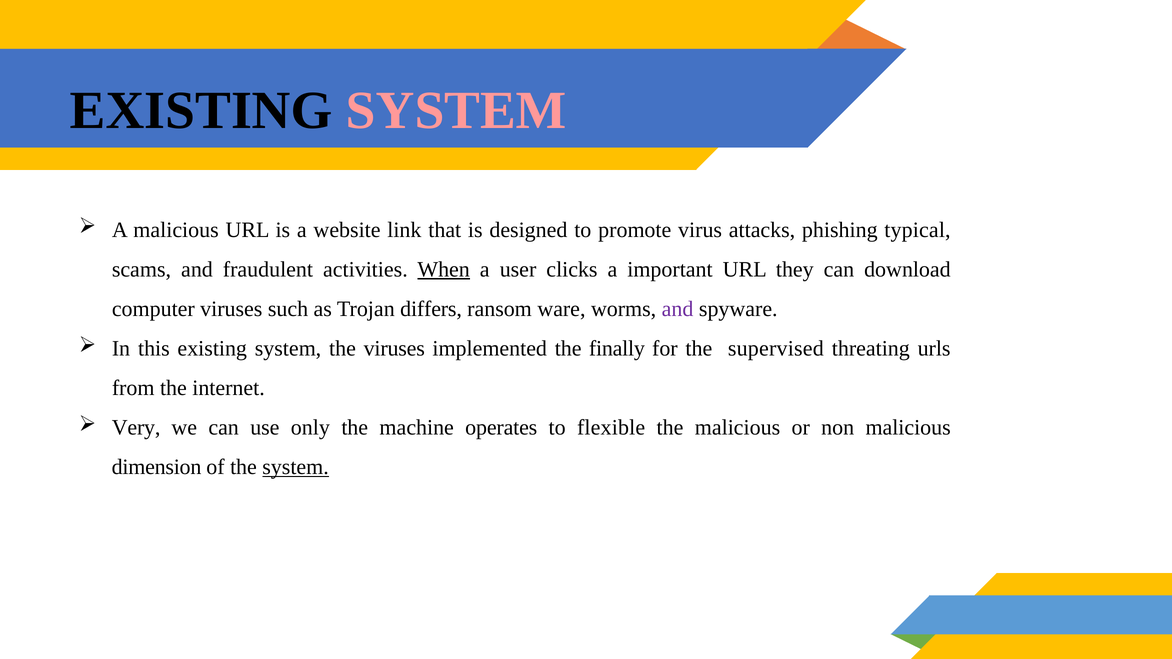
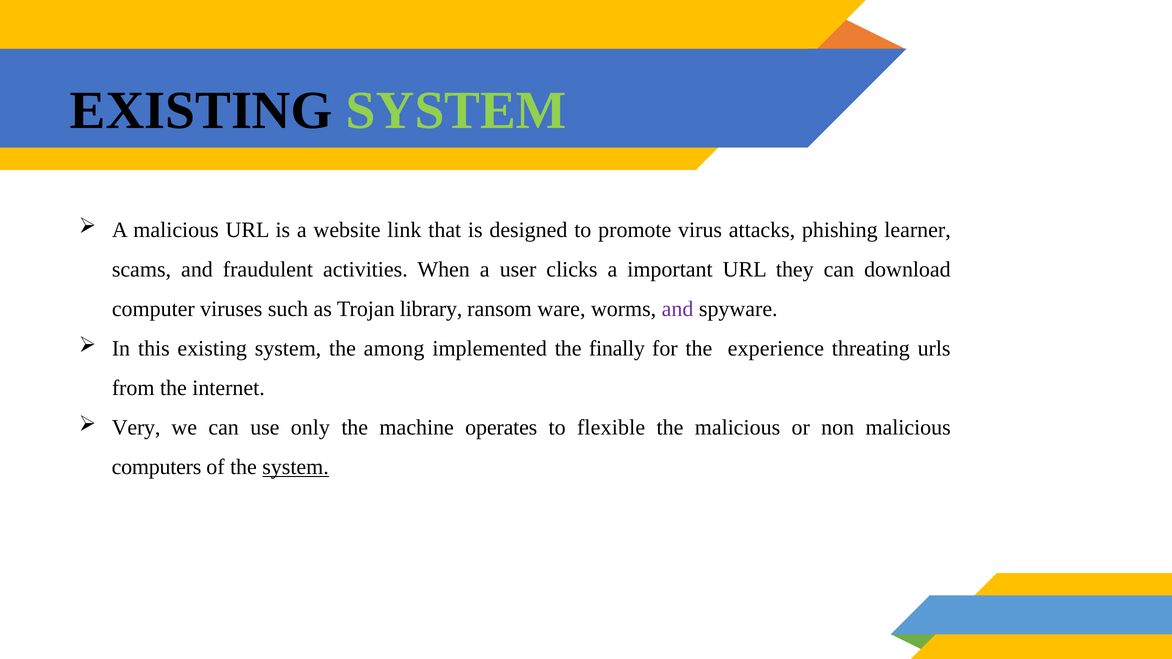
SYSTEM at (456, 111) colour: pink -> light green
typical: typical -> learner
When underline: present -> none
differs: differs -> library
the viruses: viruses -> among
supervised: supervised -> experience
dimension: dimension -> computers
